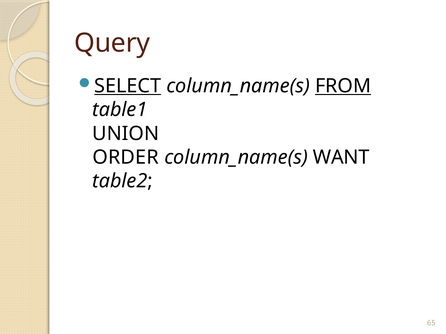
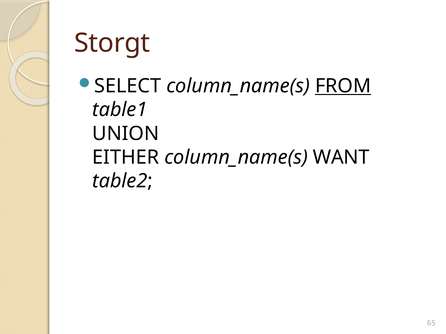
Query: Query -> Storgt
SELECT underline: present -> none
ORDER: ORDER -> EITHER
